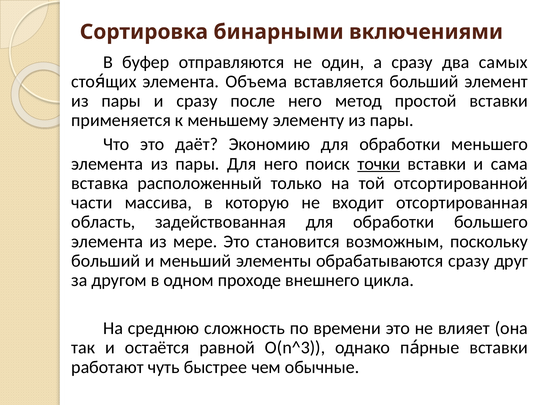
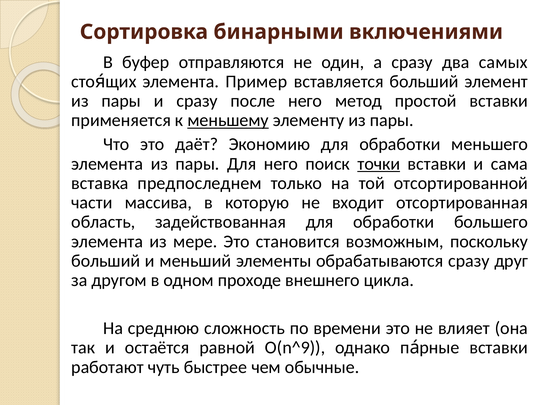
Объема: Объема -> Пример
меньшему underline: none -> present
расположенный: расположенный -> предпоследнем
O(n^3: O(n^3 -> O(n^9
